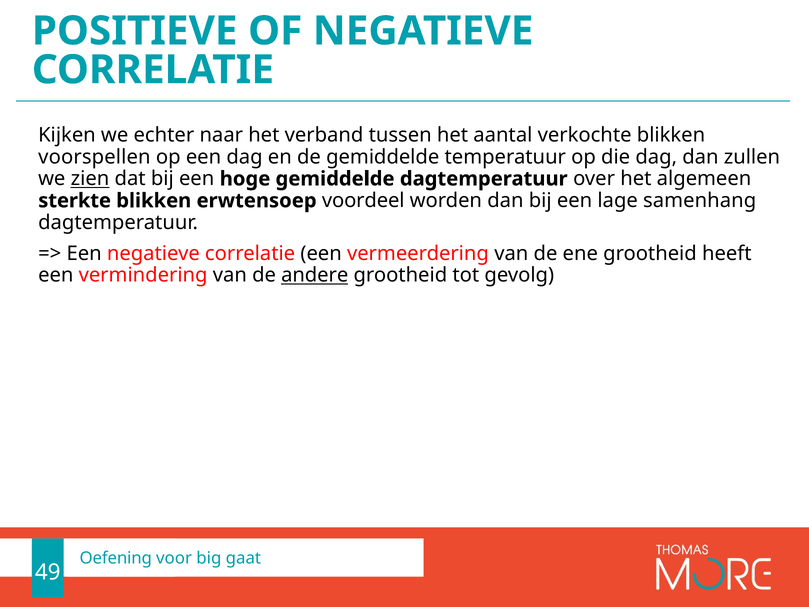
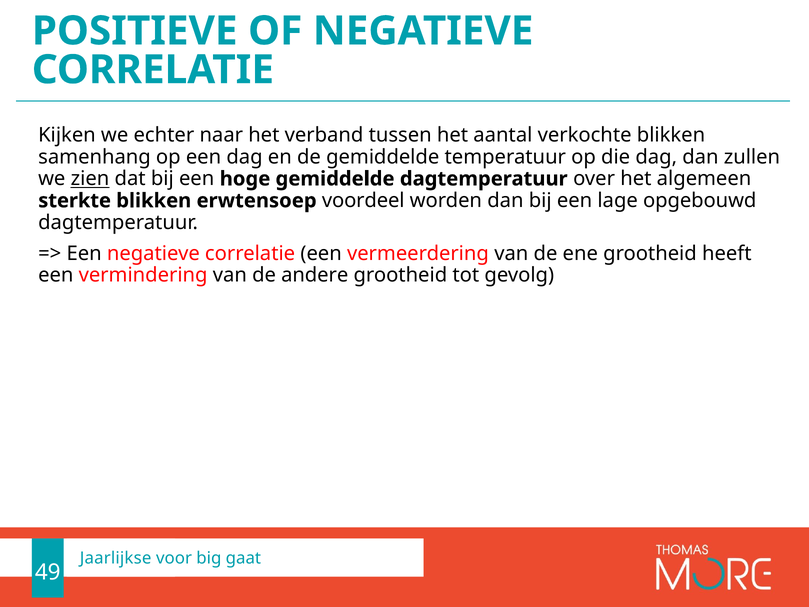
voorspellen: voorspellen -> samenhang
samenhang: samenhang -> opgebouwd
andere underline: present -> none
Oefening: Oefening -> Jaarlijkse
